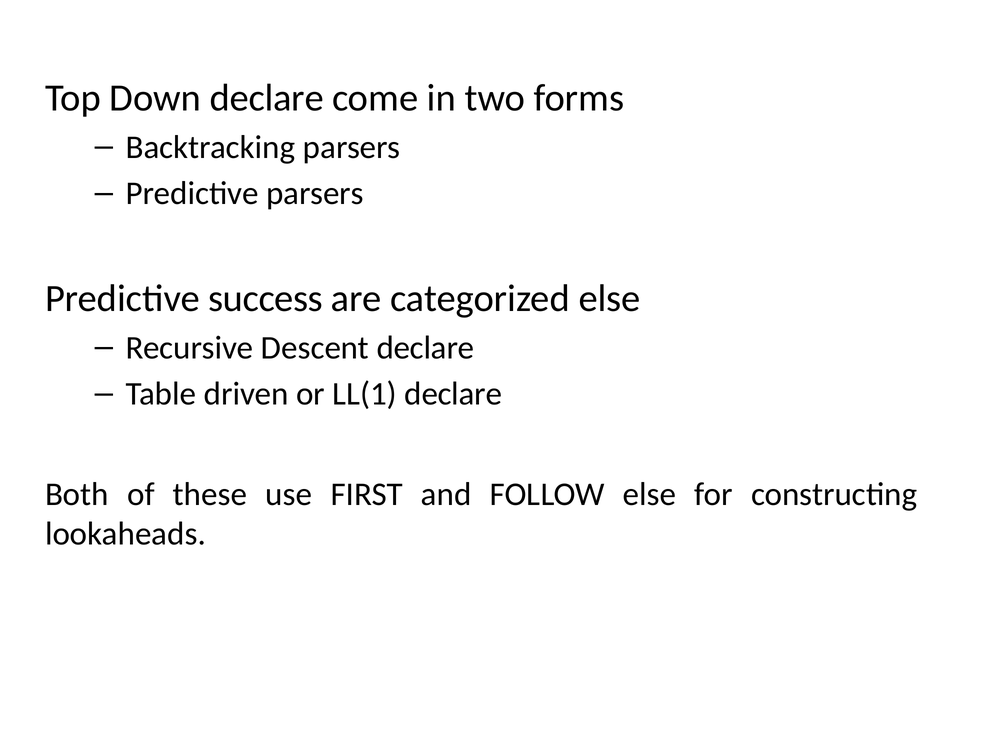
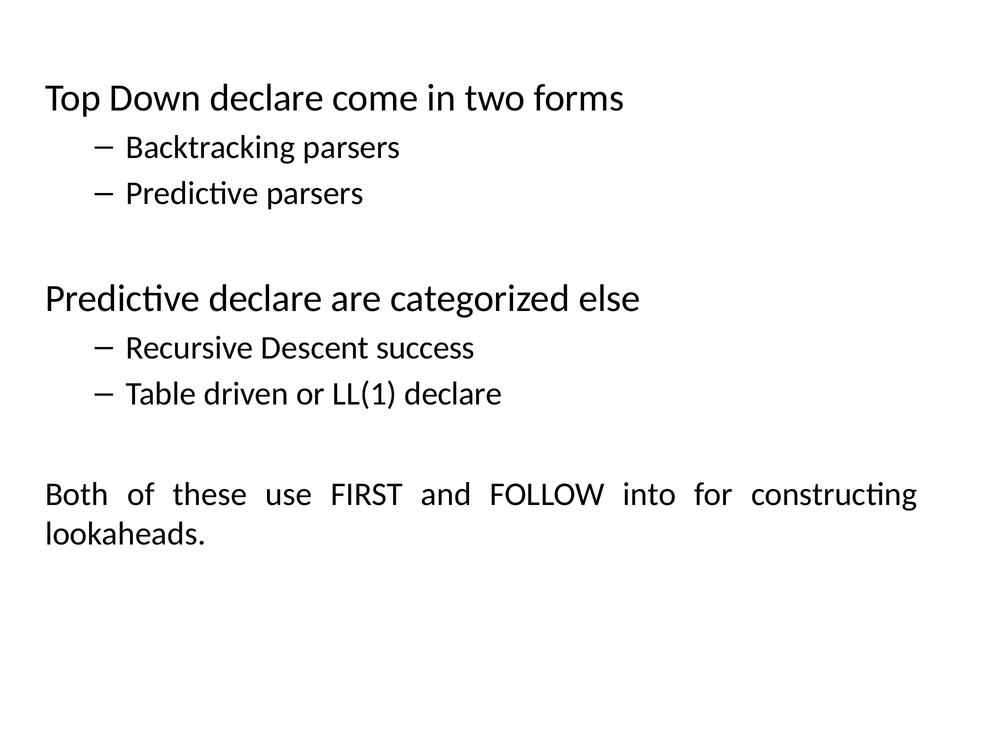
Predictive success: success -> declare
Descent declare: declare -> success
FOLLOW else: else -> into
